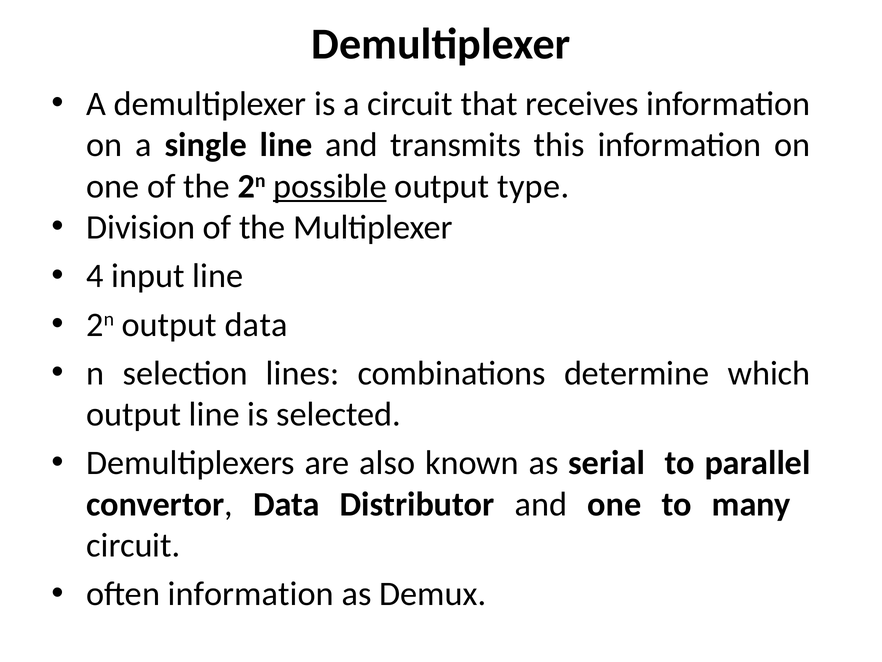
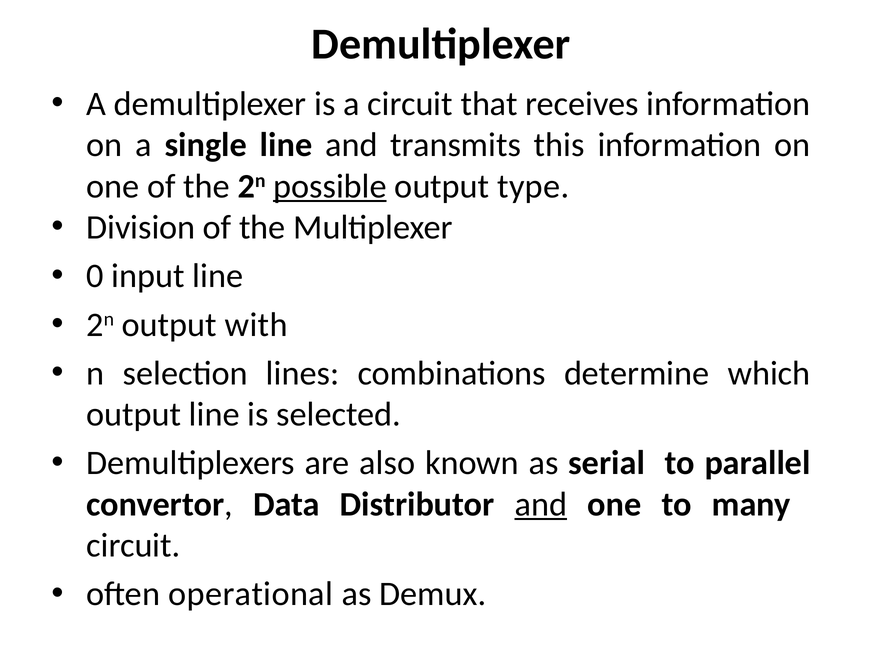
4: 4 -> 0
output data: data -> with
and at (541, 504) underline: none -> present
often information: information -> operational
